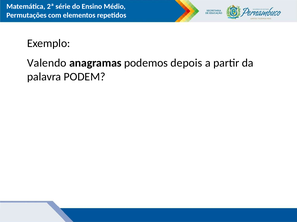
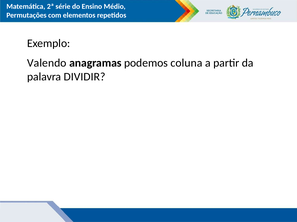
depois: depois -> coluna
PODEM: PODEM -> DIVIDIR
